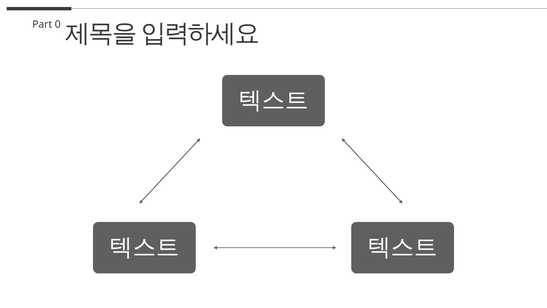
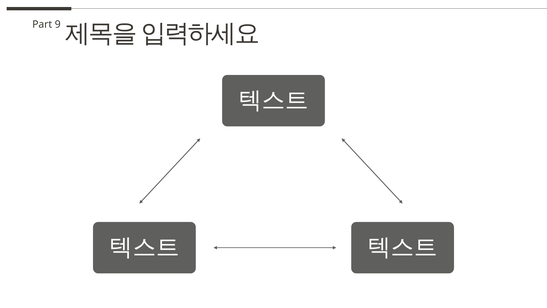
0: 0 -> 9
